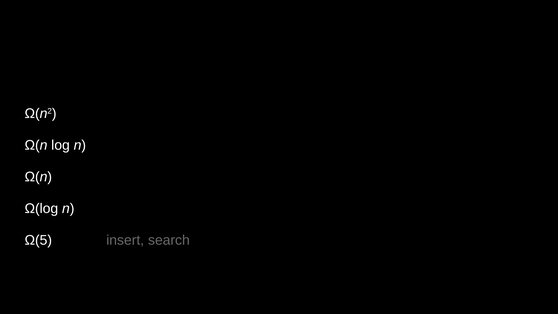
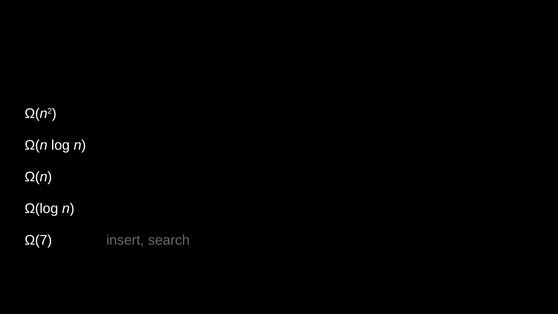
Ω(5: Ω(5 -> Ω(7
